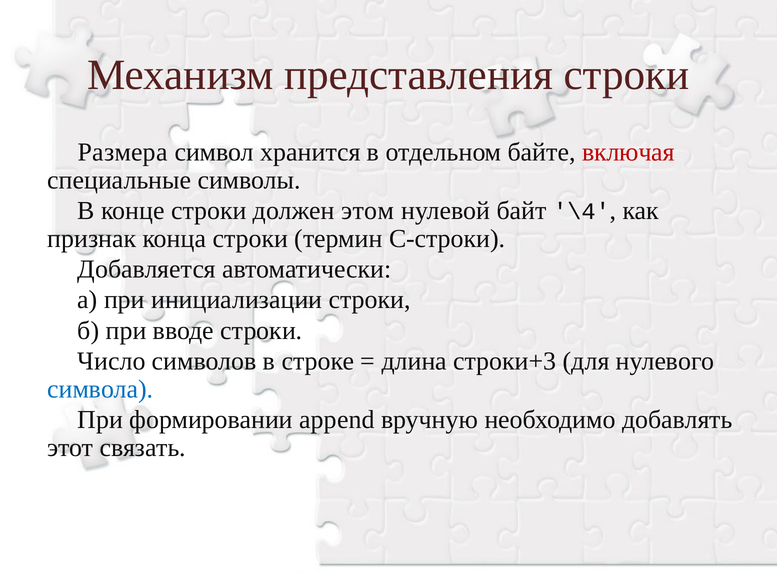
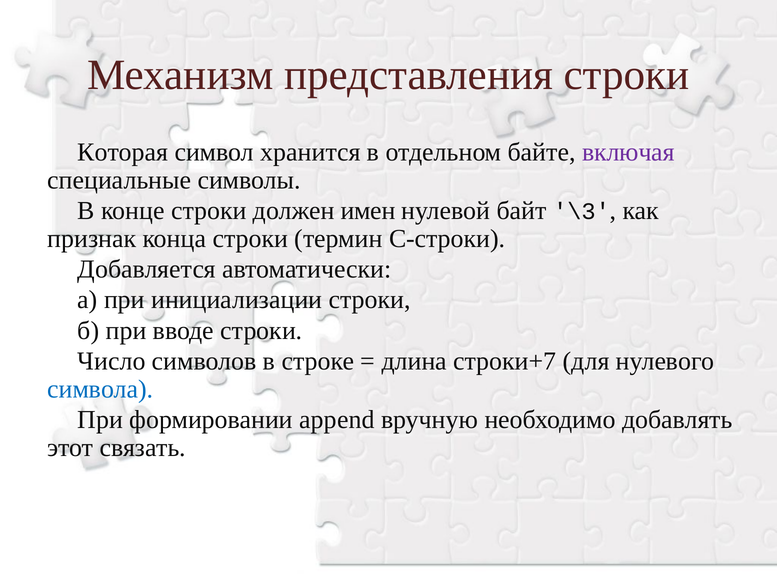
Размера: Размера -> Которая
включая colour: red -> purple
этом: этом -> имен
\4: \4 -> \3
строки+3: строки+3 -> строки+7
